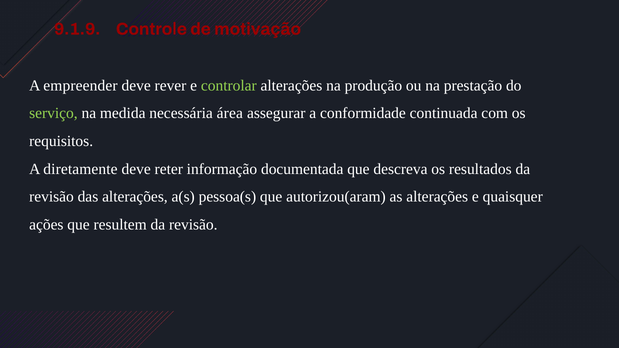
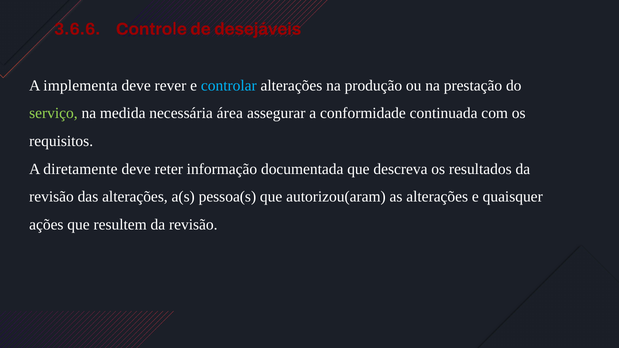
9.1.9: 9.1.9 -> 3.6.6
motivação: motivação -> desejáveis
empreender: empreender -> implementa
controlar colour: light green -> light blue
